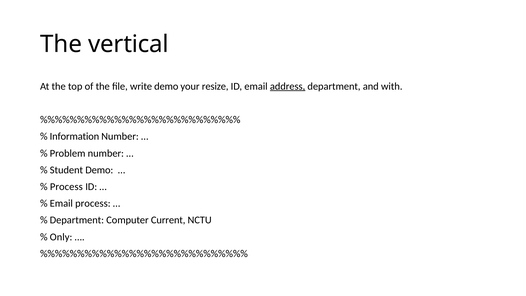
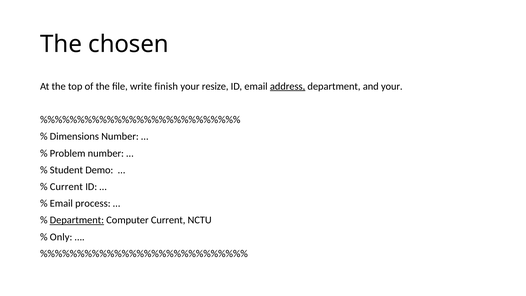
vertical: vertical -> chosen
write demo: demo -> finish
and with: with -> your
Information: Information -> Dimensions
Process at (66, 187): Process -> Current
Department at (77, 220) underline: none -> present
